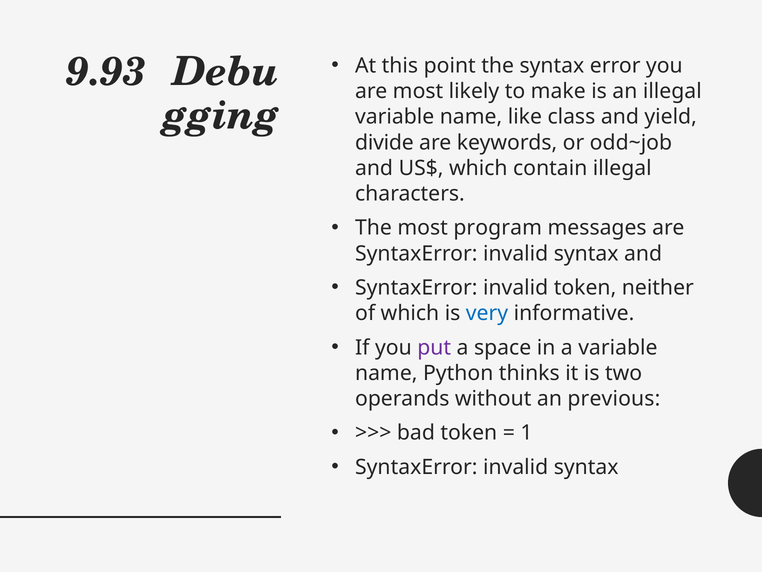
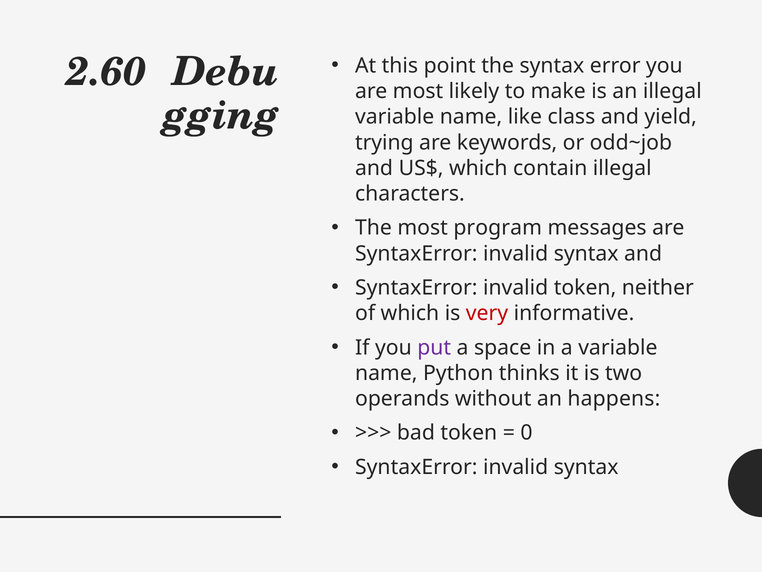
9.93: 9.93 -> 2.60
divide: divide -> trying
very colour: blue -> red
previous: previous -> happens
1: 1 -> 0
